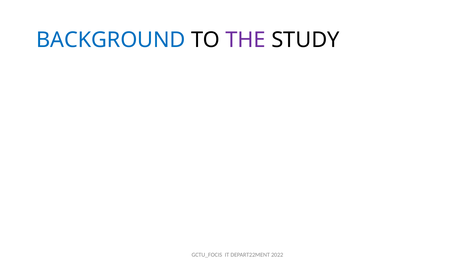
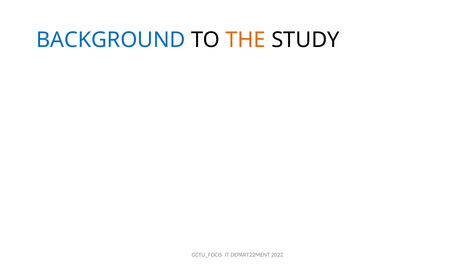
THE colour: purple -> orange
